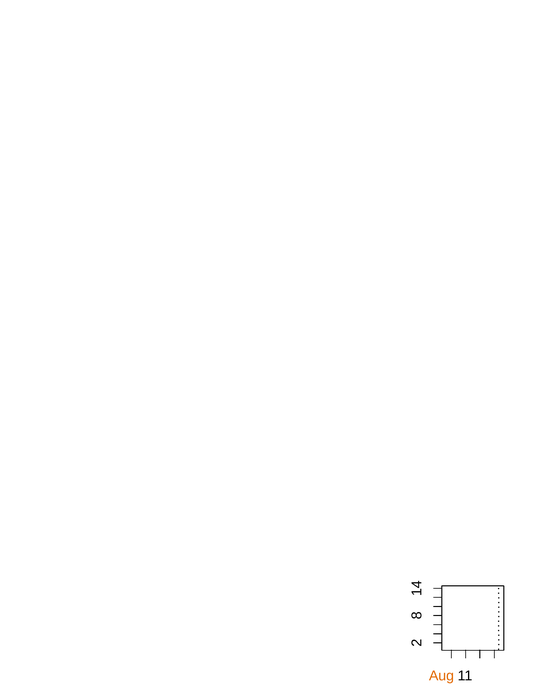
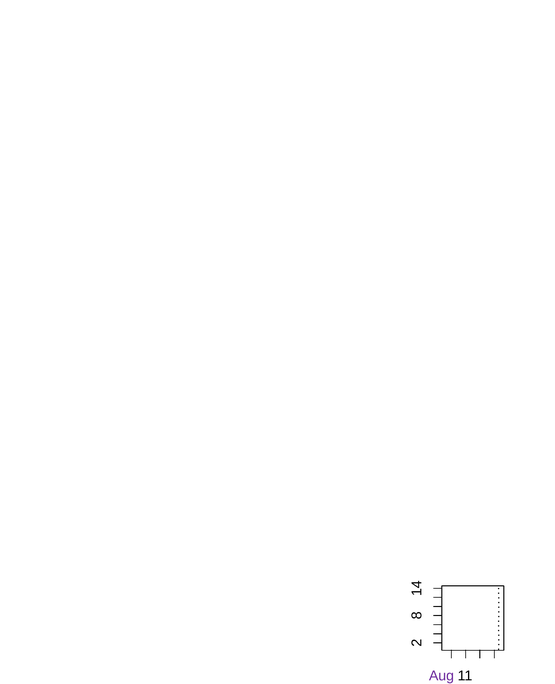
Aug colour: orange -> purple
